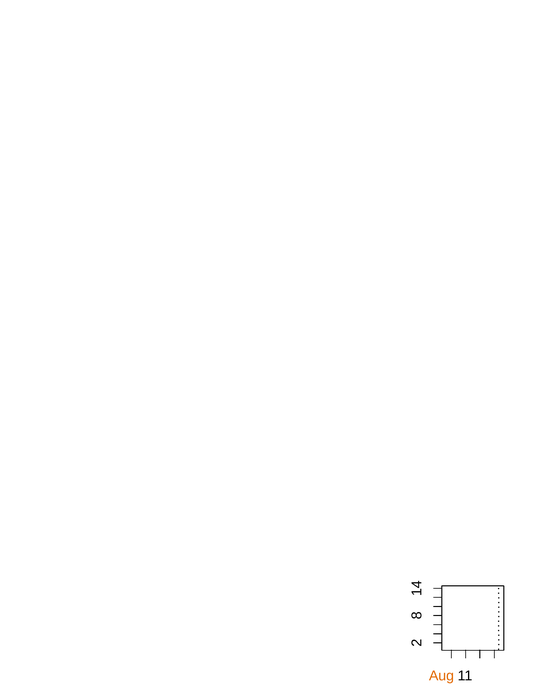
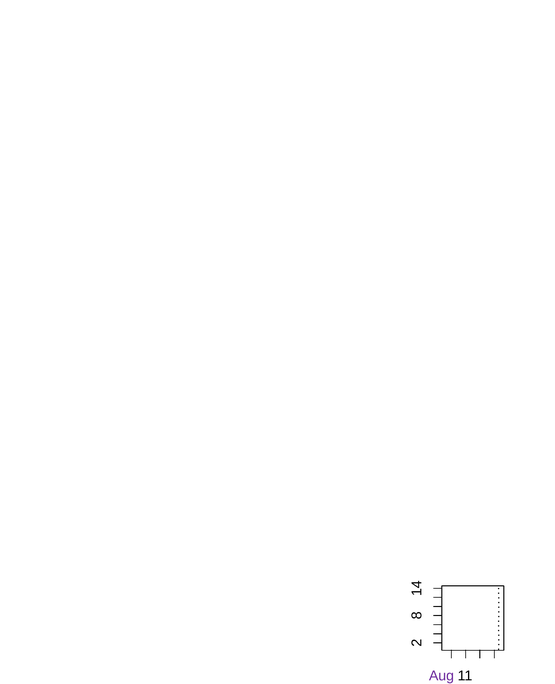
Aug colour: orange -> purple
